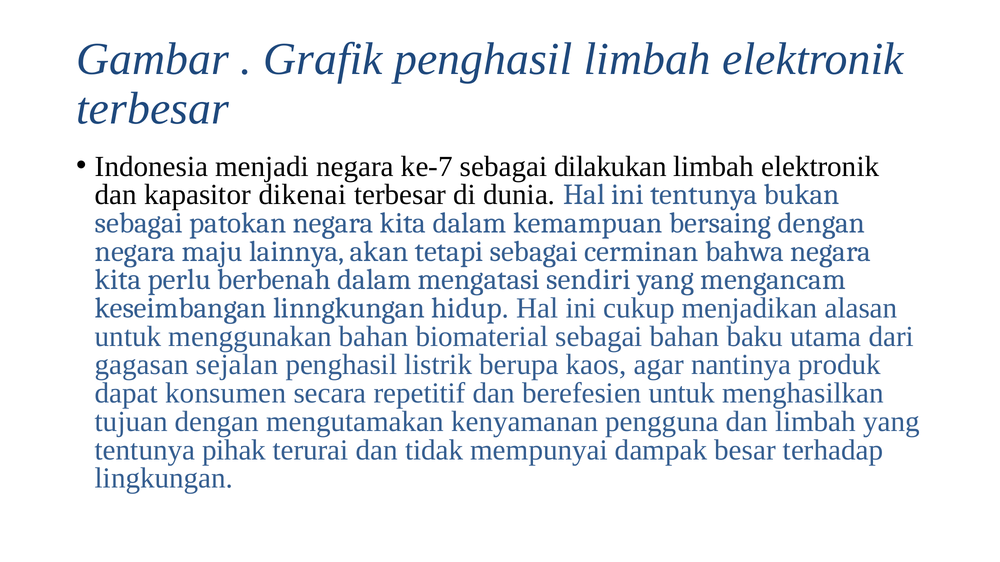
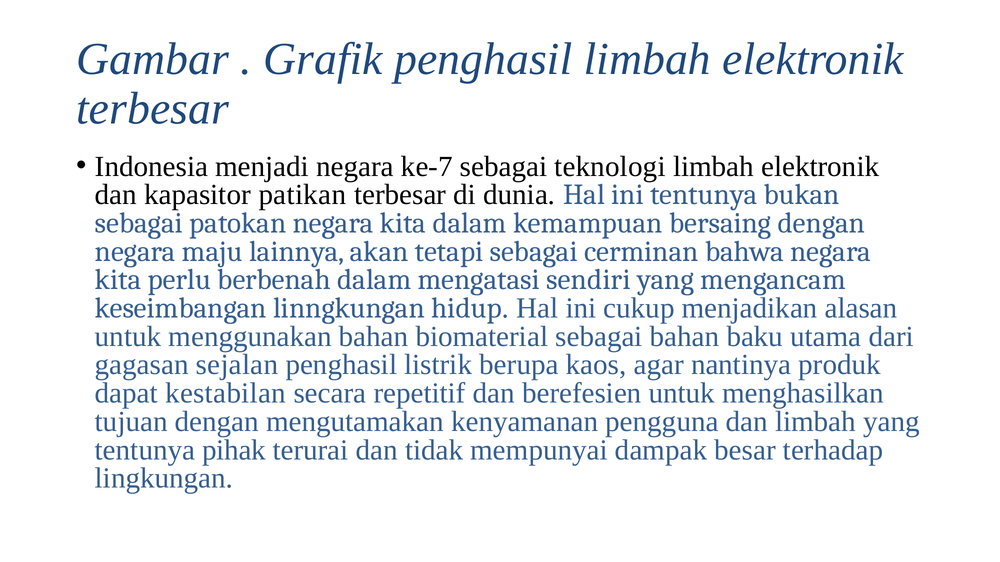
dilakukan: dilakukan -> teknologi
dikenai: dikenai -> patikan
konsumen: konsumen -> kestabilan
